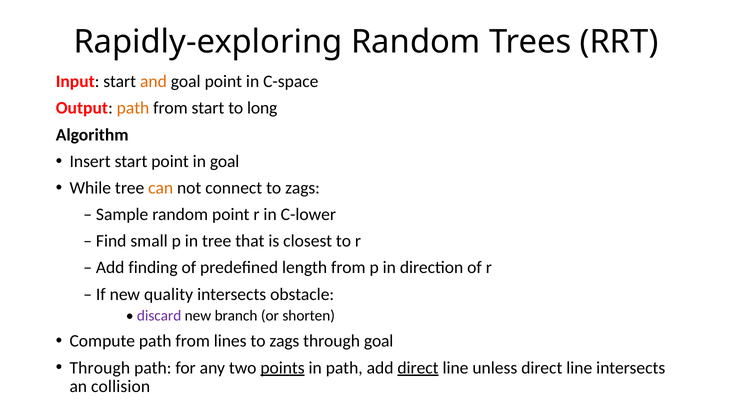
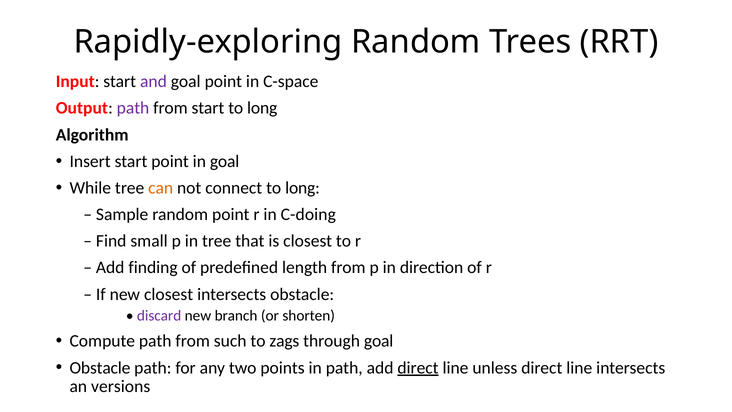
and colour: orange -> purple
path at (133, 108) colour: orange -> purple
connect to zags: zags -> long
C-lower: C-lower -> C-doing
new quality: quality -> closest
lines: lines -> such
Through at (100, 367): Through -> Obstacle
points underline: present -> none
collision: collision -> versions
